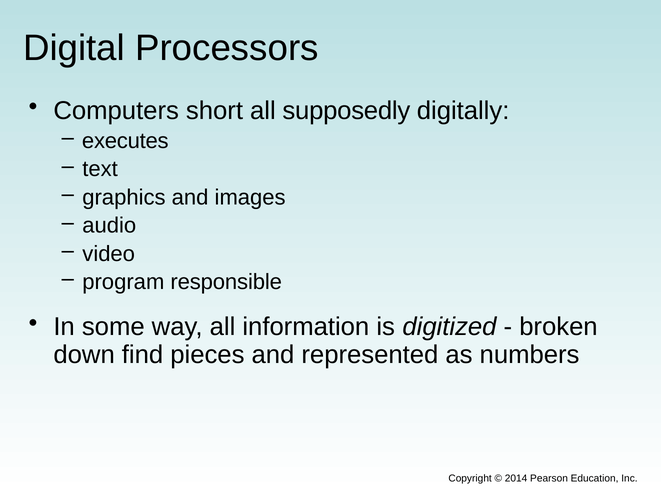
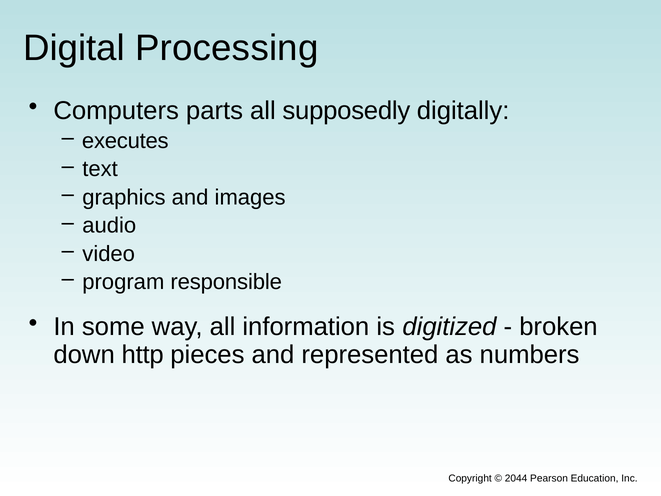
Processors: Processors -> Processing
short: short -> parts
find: find -> http
2014: 2014 -> 2044
